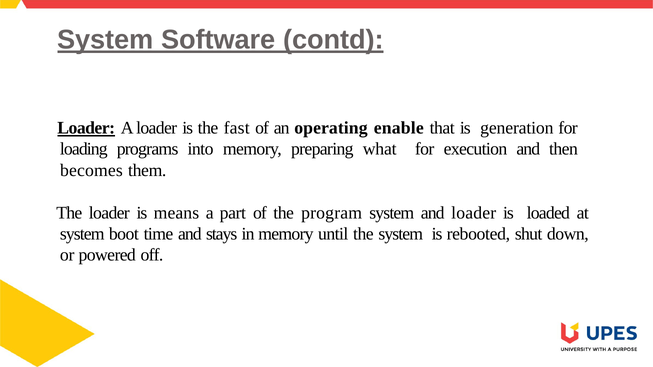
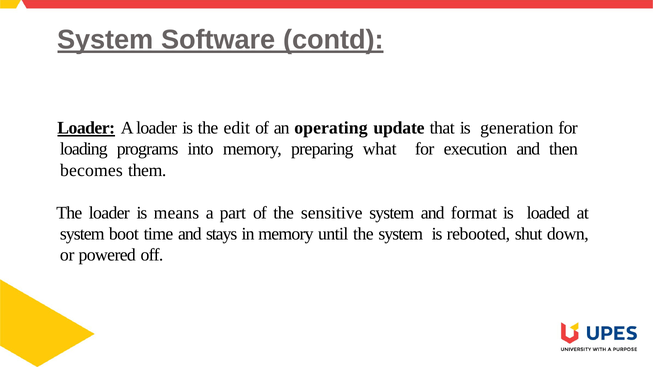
fast: fast -> edit
enable: enable -> update
program: program -> sensitive
and loader: loader -> format
